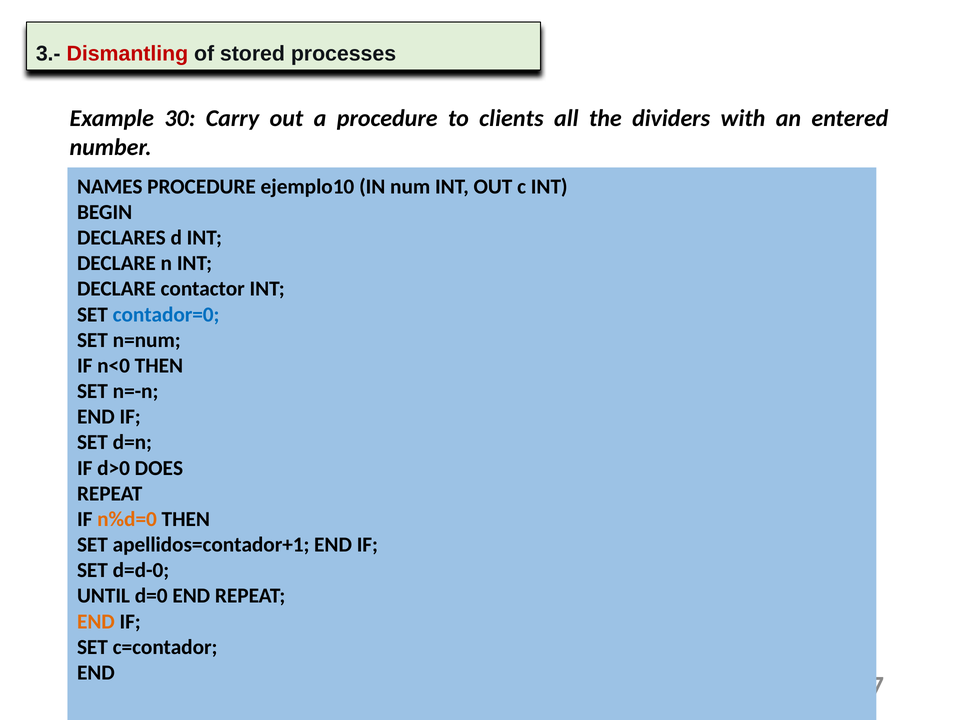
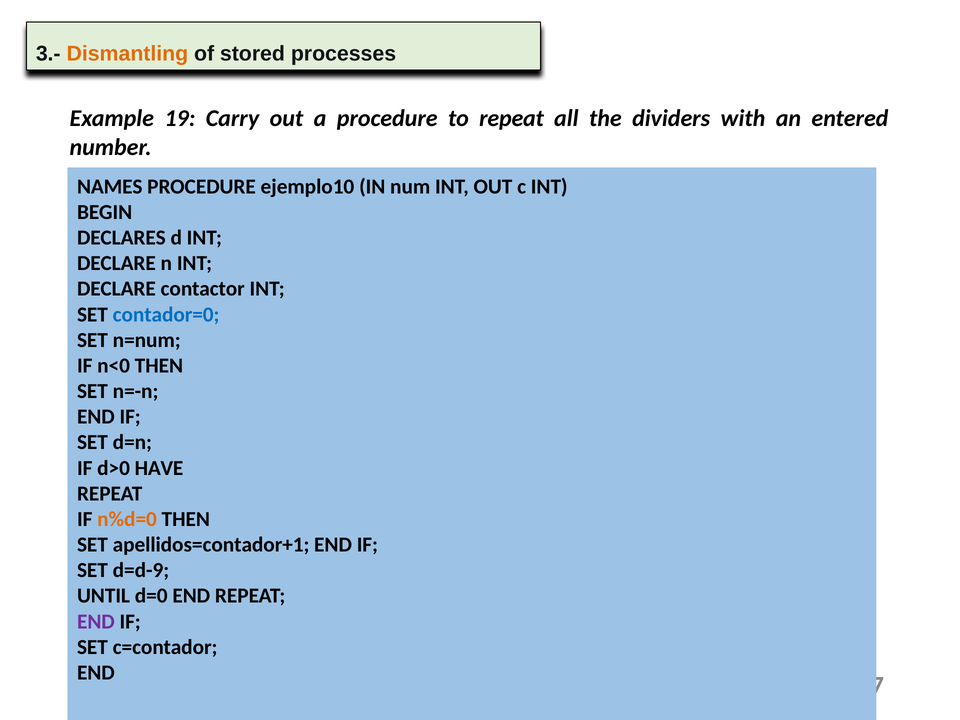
Dismantling colour: red -> orange
30: 30 -> 19
to clients: clients -> repeat
DOES: DOES -> HAVE
d=d-0: d=d-0 -> d=d-9
END at (96, 622) colour: orange -> purple
